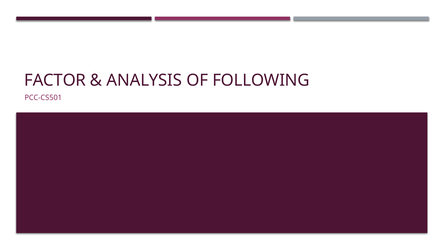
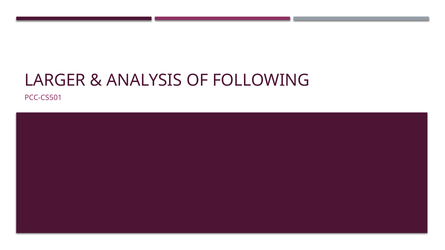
FACTOR: FACTOR -> LARGER
